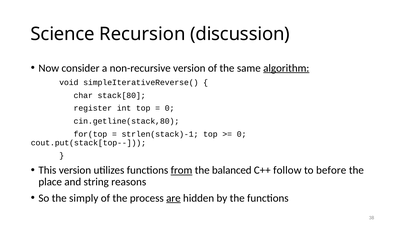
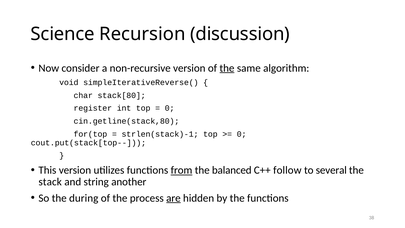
the at (227, 68) underline: none -> present
algorithm underline: present -> none
before: before -> several
place: place -> stack
reasons: reasons -> another
simply: simply -> during
